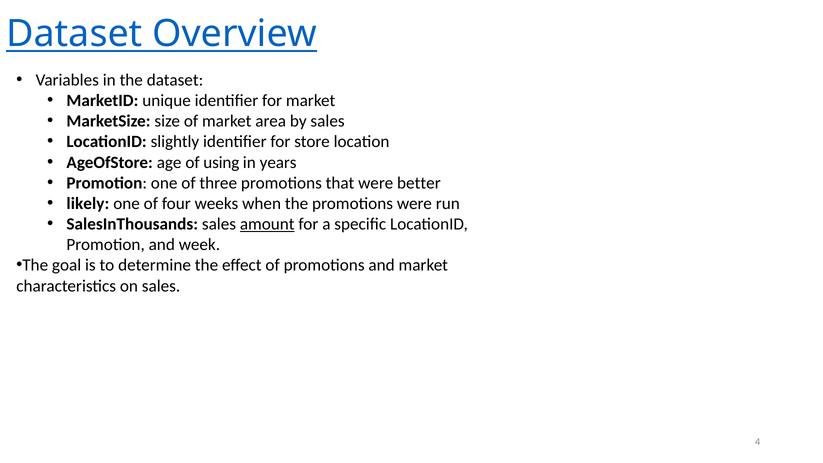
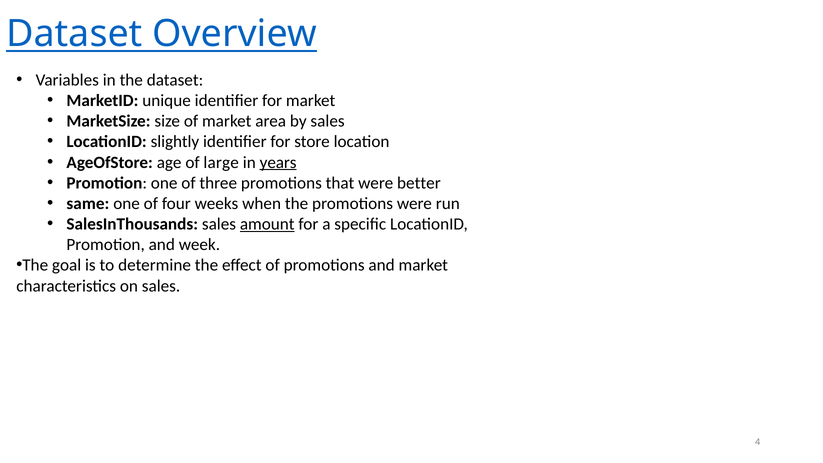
using: using -> large
years underline: none -> present
likely: likely -> same
